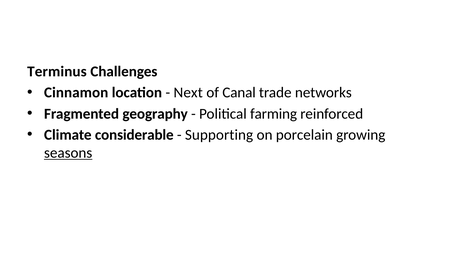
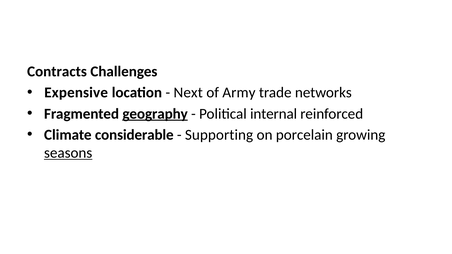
Terminus: Terminus -> Contracts
Cinnamon: Cinnamon -> Expensive
Canal: Canal -> Army
geography underline: none -> present
farming: farming -> internal
